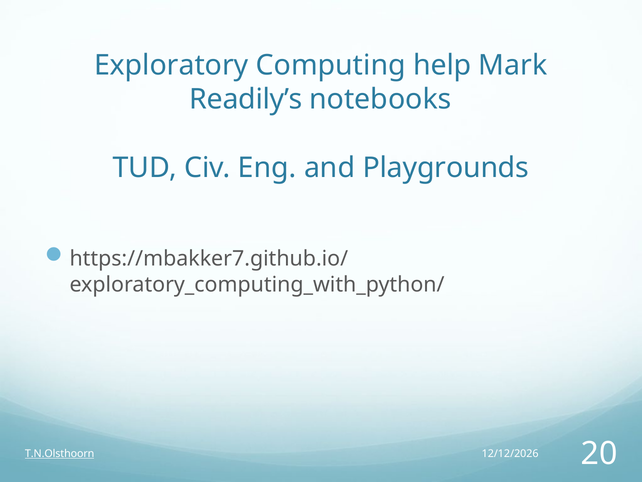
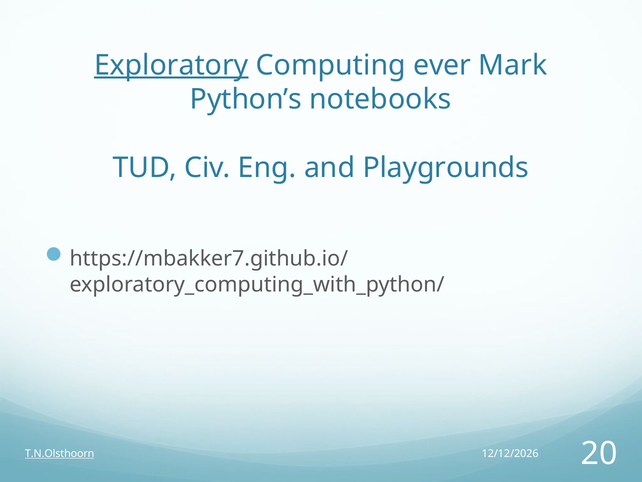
Exploratory underline: none -> present
help: help -> ever
Readily’s: Readily’s -> Python’s
